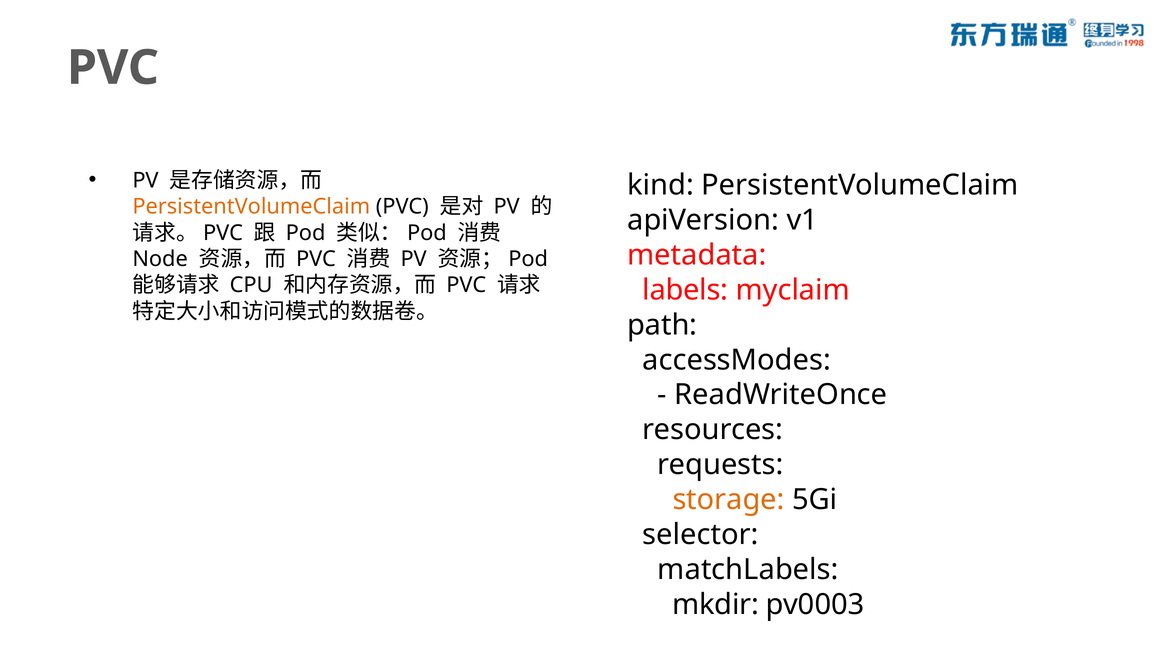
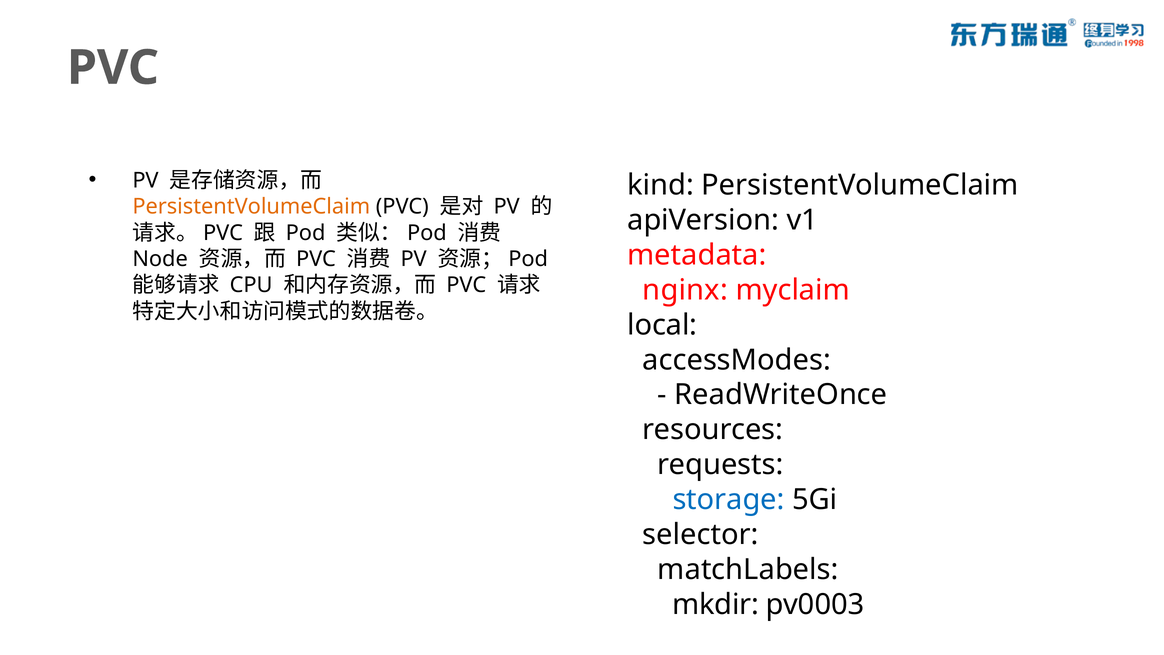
labels: labels -> nginx
path: path -> local
storage colour: orange -> blue
